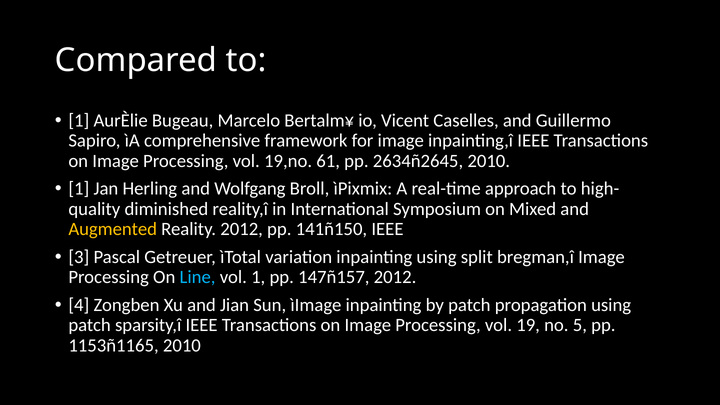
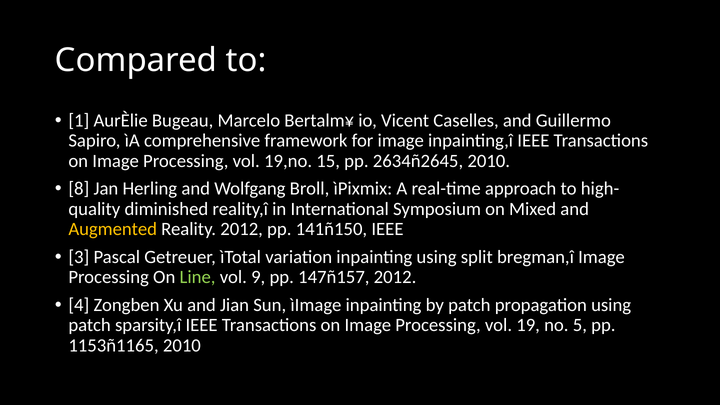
61: 61 -> 15
1 at (79, 189): 1 -> 8
Line colour: light blue -> light green
vol 1: 1 -> 9
